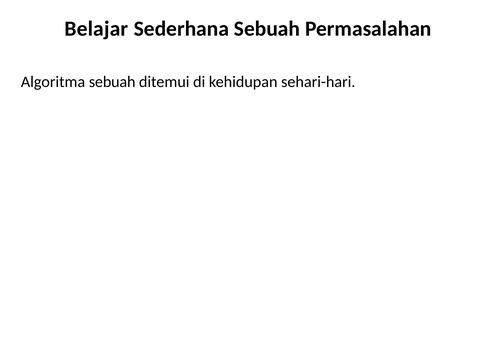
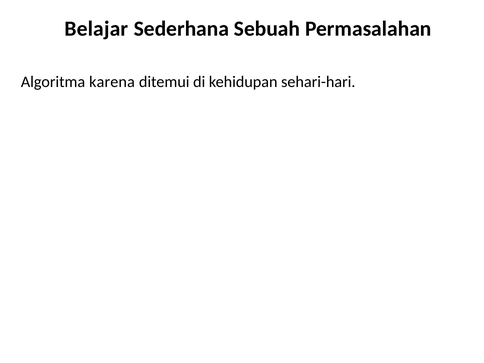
Algoritma sebuah: sebuah -> karena
